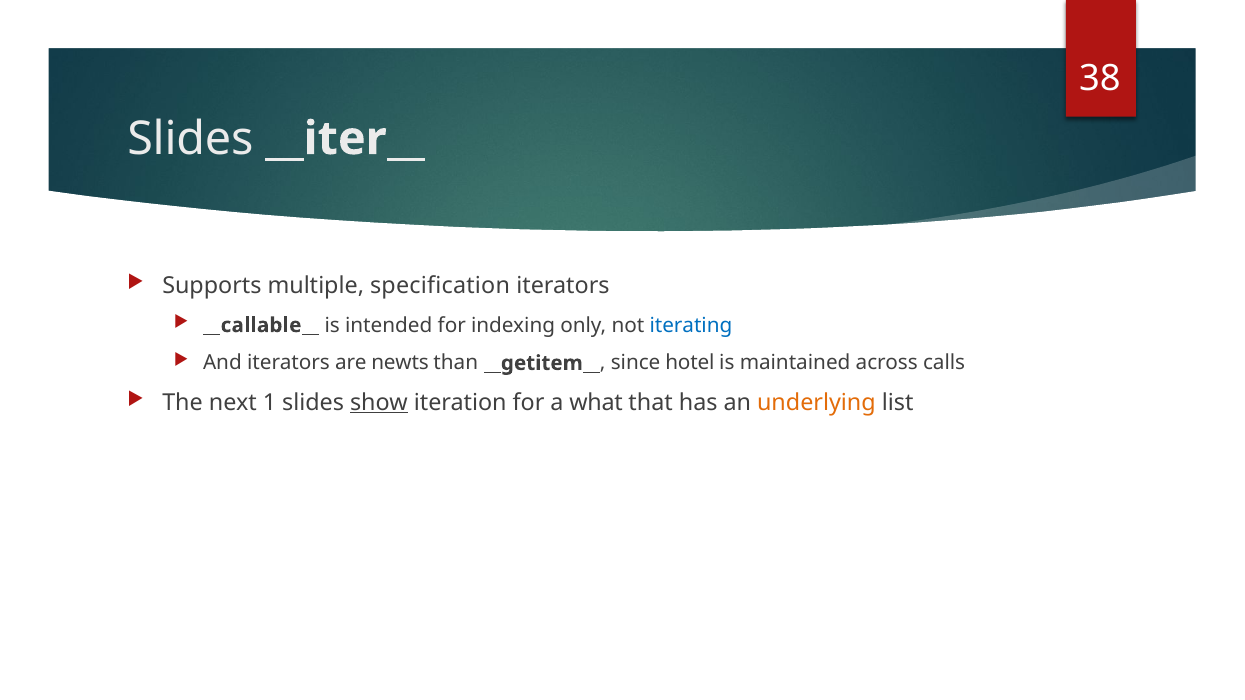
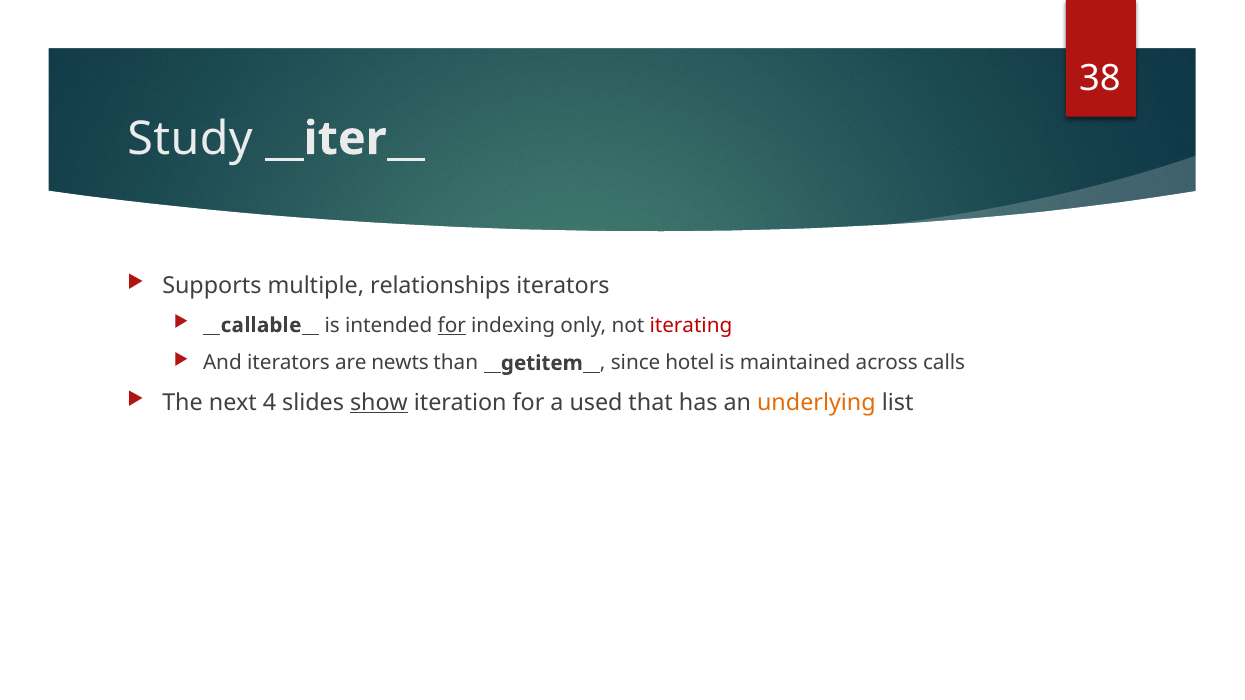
Slides at (190, 139): Slides -> Study
specification: specification -> relationships
for at (452, 325) underline: none -> present
iterating colour: blue -> red
1: 1 -> 4
what: what -> used
